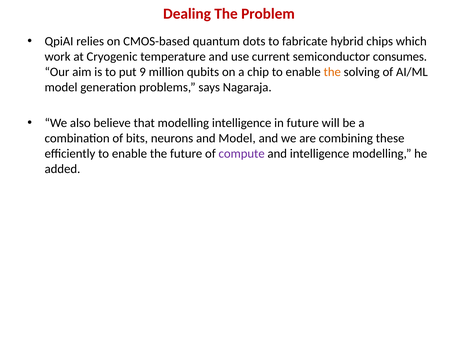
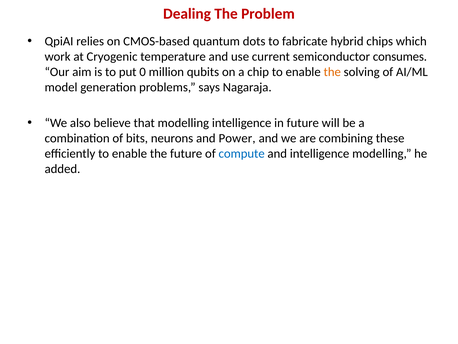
9: 9 -> 0
and Model: Model -> Power
compute colour: purple -> blue
